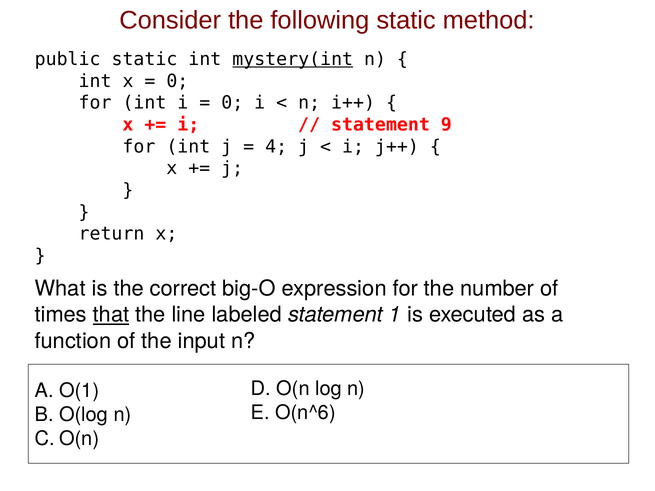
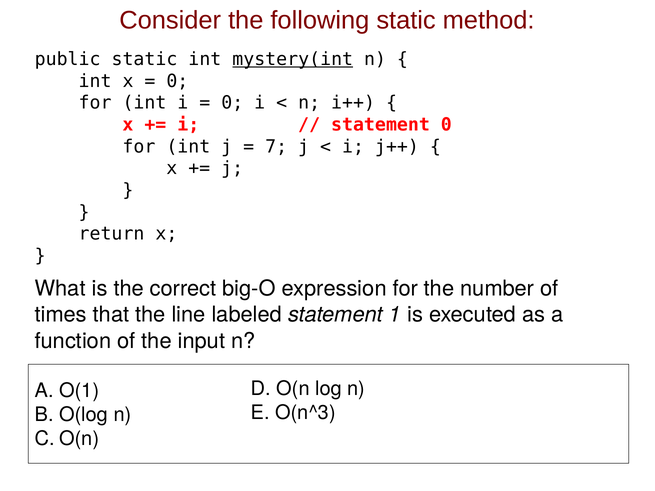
statement 9: 9 -> 0
4: 4 -> 7
that underline: present -> none
O(n^6: O(n^6 -> O(n^3
